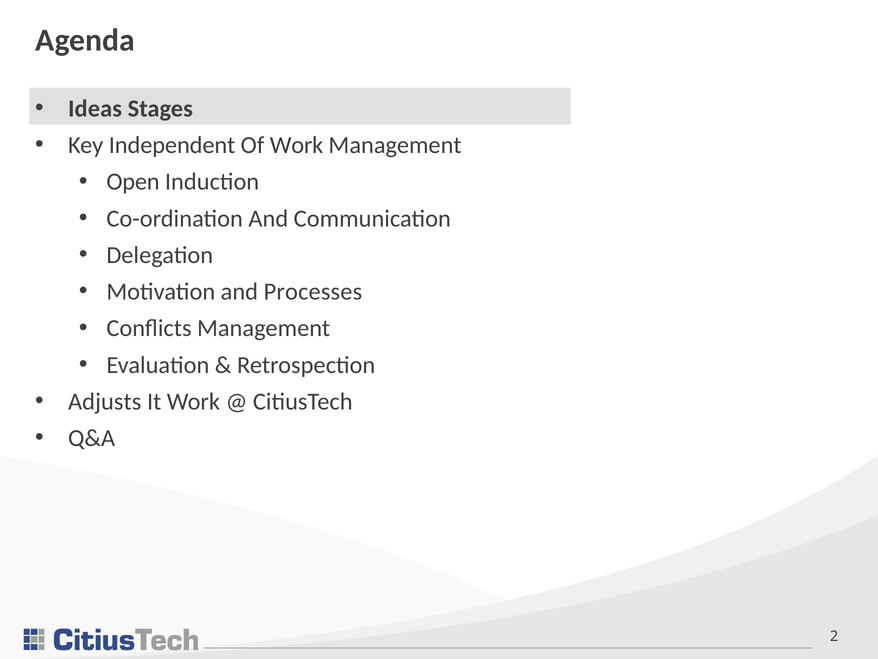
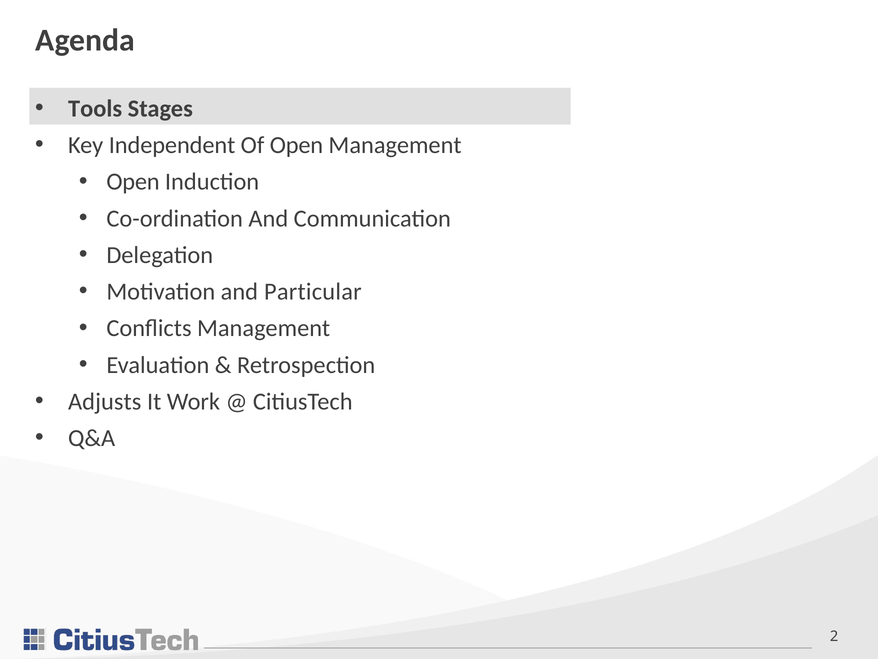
Ideas: Ideas -> Tools
Of Work: Work -> Open
Processes: Processes -> Particular
